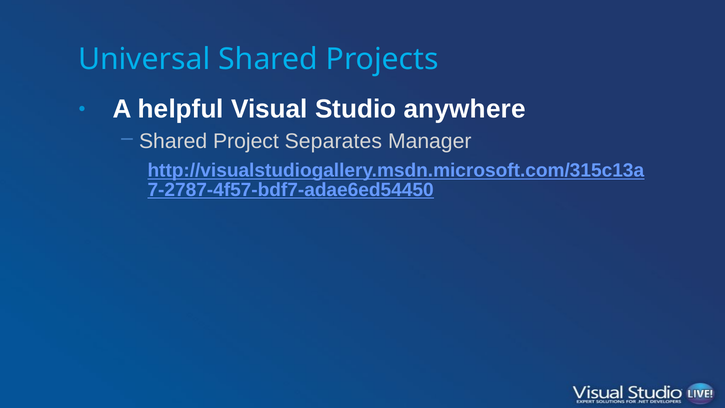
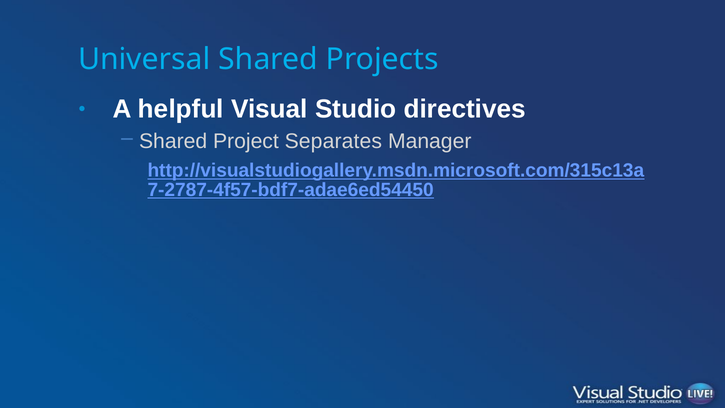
anywhere: anywhere -> directives
